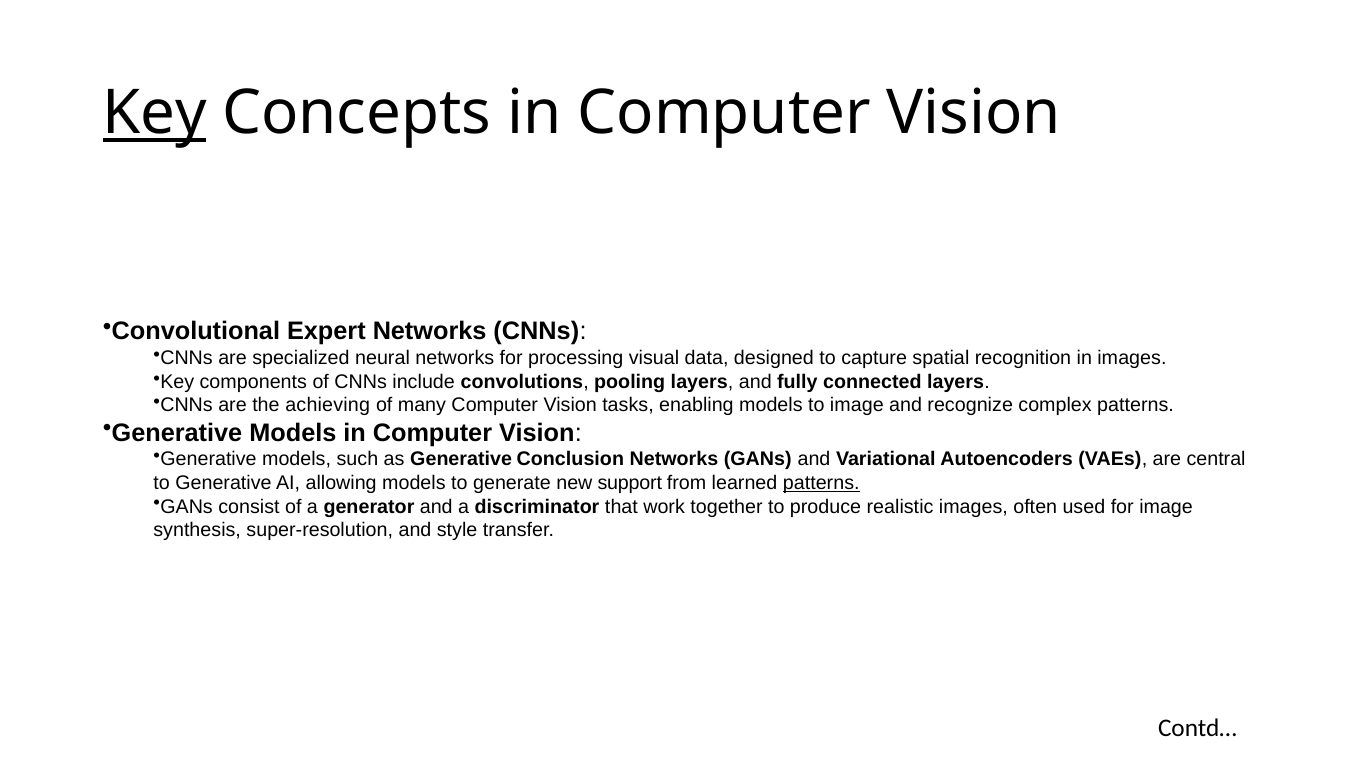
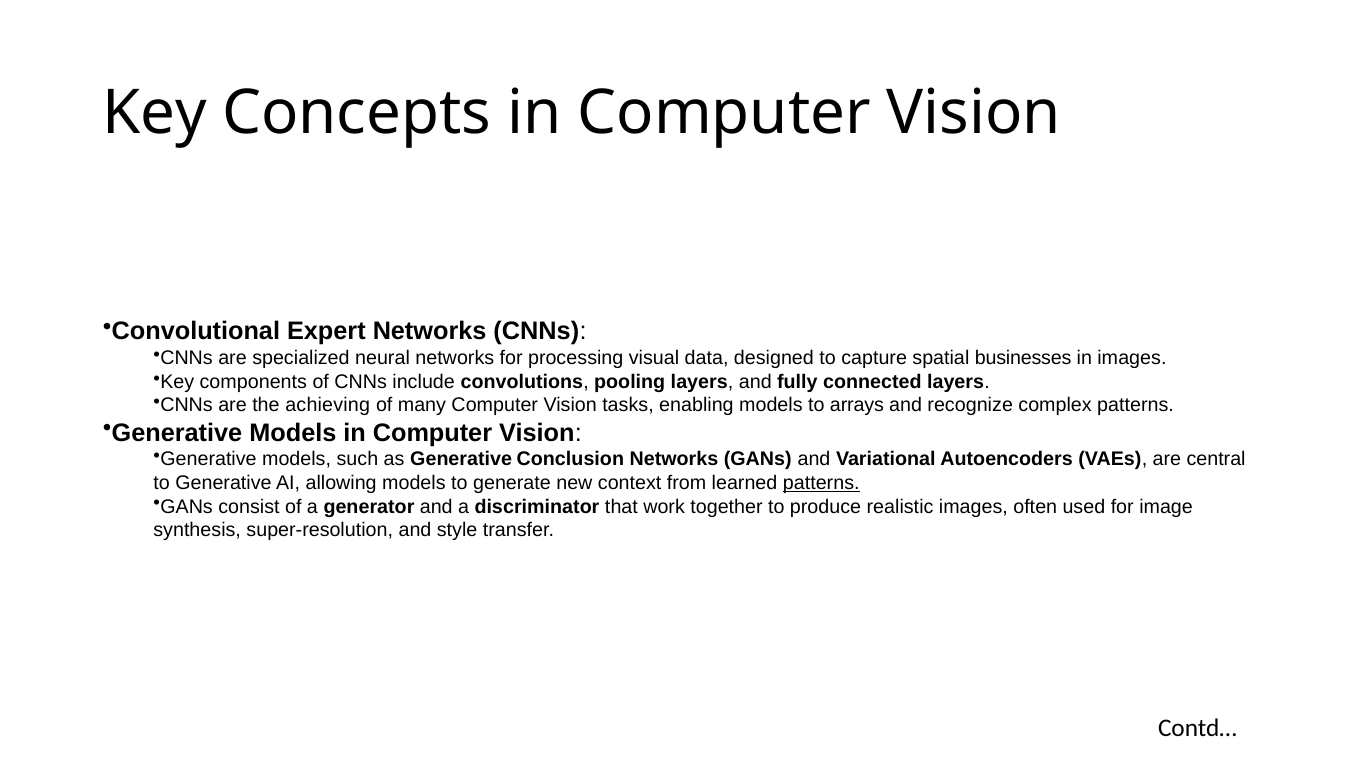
Key at (155, 113) underline: present -> none
recognition: recognition -> businesses
to image: image -> arrays
support: support -> context
